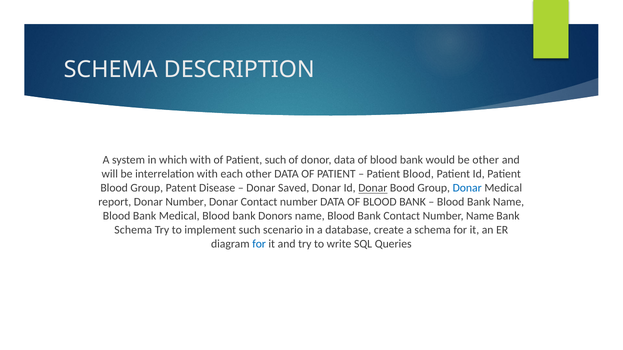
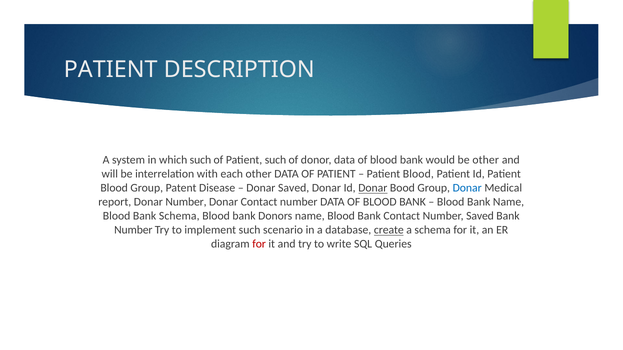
SCHEMA at (111, 69): SCHEMA -> PATIENT
which with: with -> such
Bank Medical: Medical -> Schema
Number Name: Name -> Saved
Schema at (133, 230): Schema -> Number
create underline: none -> present
for at (259, 244) colour: blue -> red
